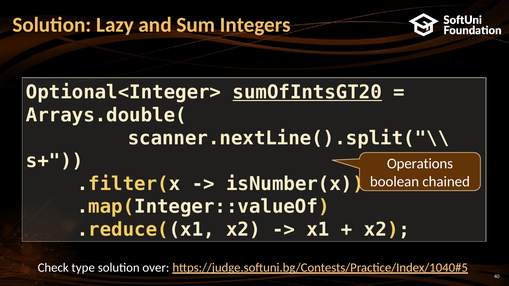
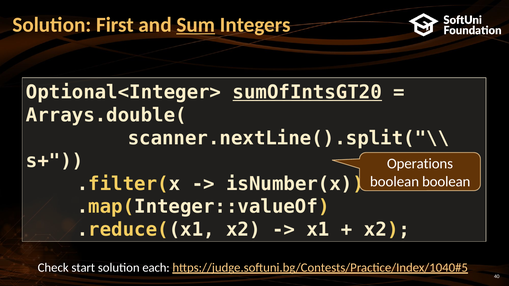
Lazy: Lazy -> First
Sum underline: none -> present
boolean chained: chained -> boolean
type: type -> start
over: over -> each
